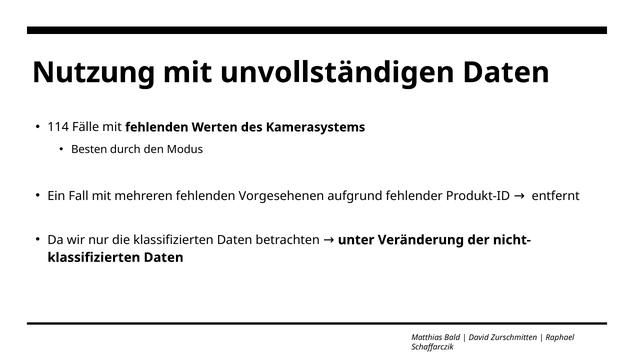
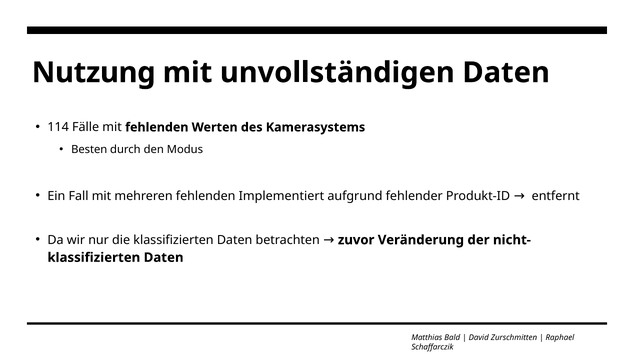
Vorgesehenen: Vorgesehenen -> Implementiert
unter: unter -> zuvor
